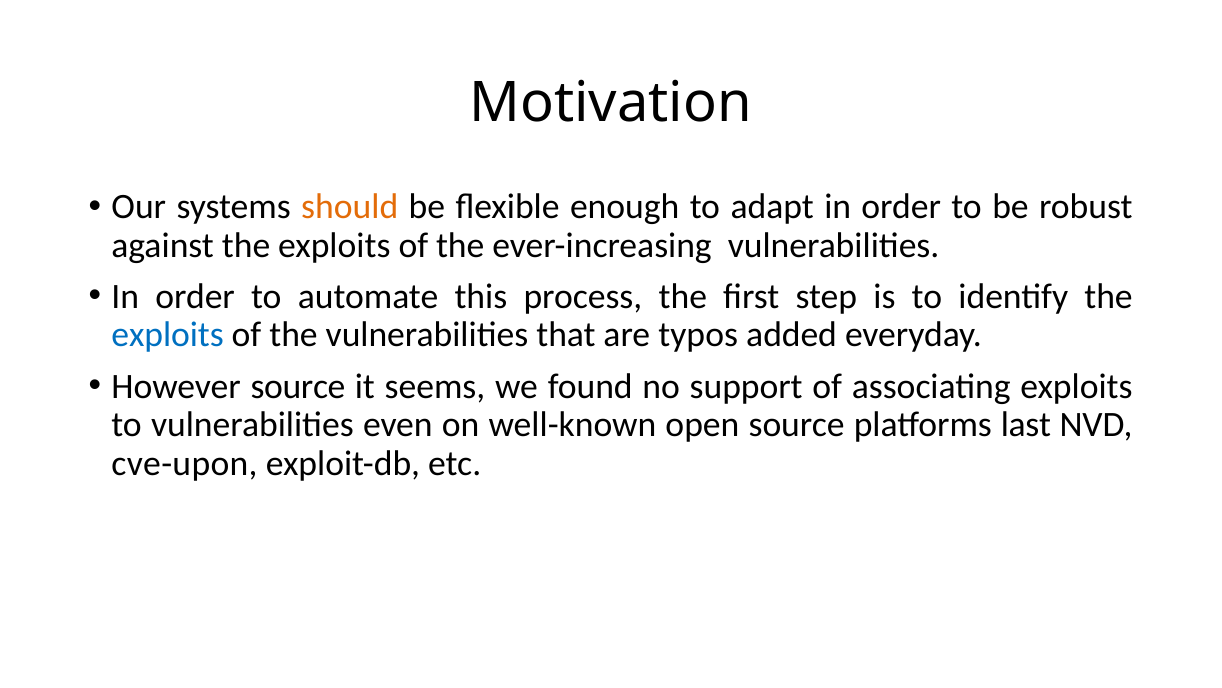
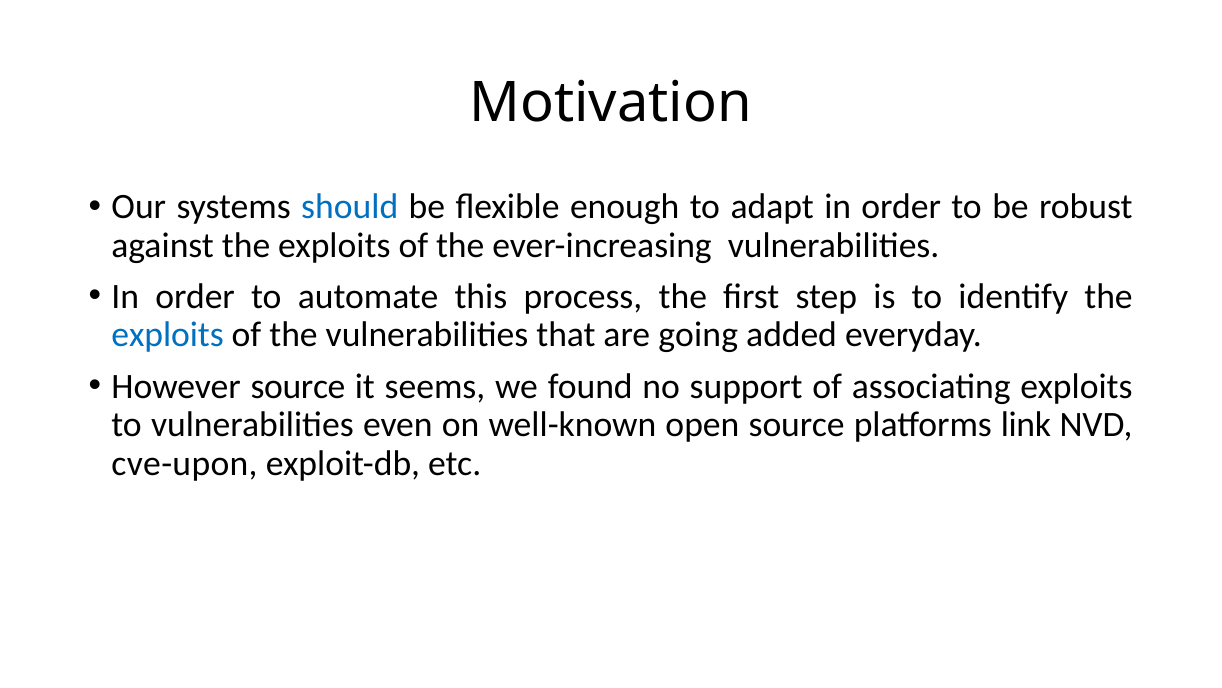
should colour: orange -> blue
typos: typos -> going
last: last -> link
